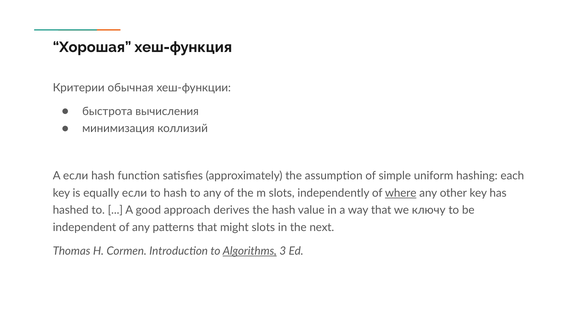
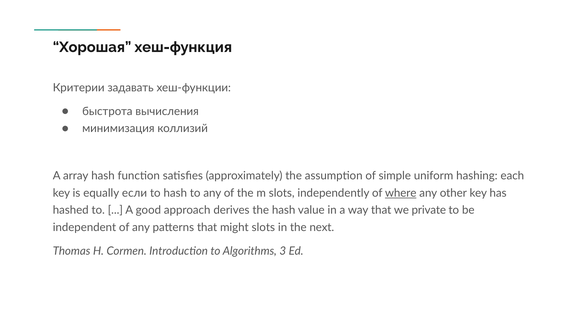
обычная: обычная -> задавать
A если: если -> array
ключу: ключу -> private
Algorithms underline: present -> none
